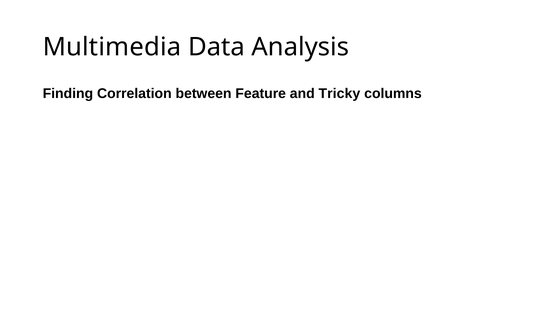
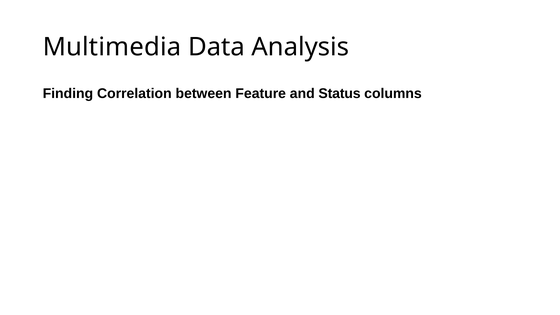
Tricky: Tricky -> Status
